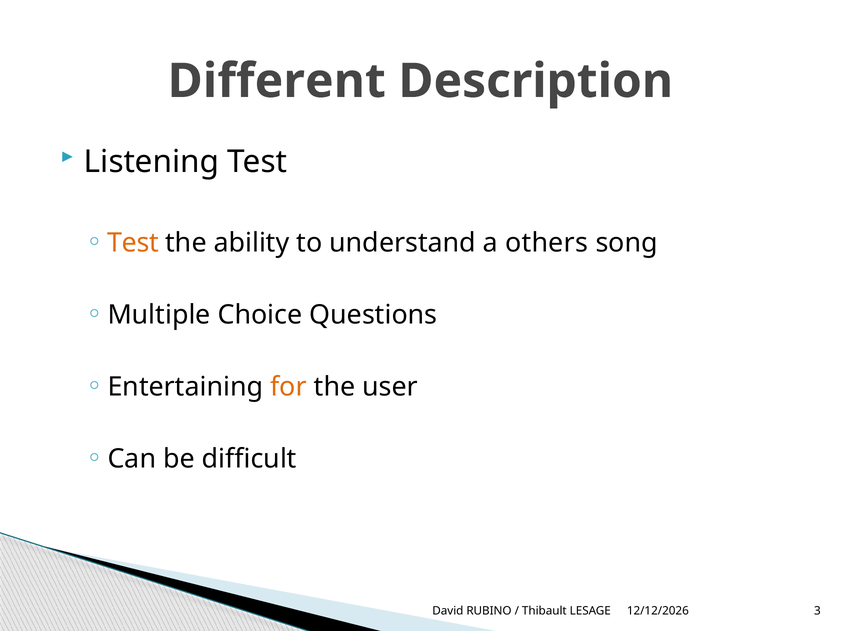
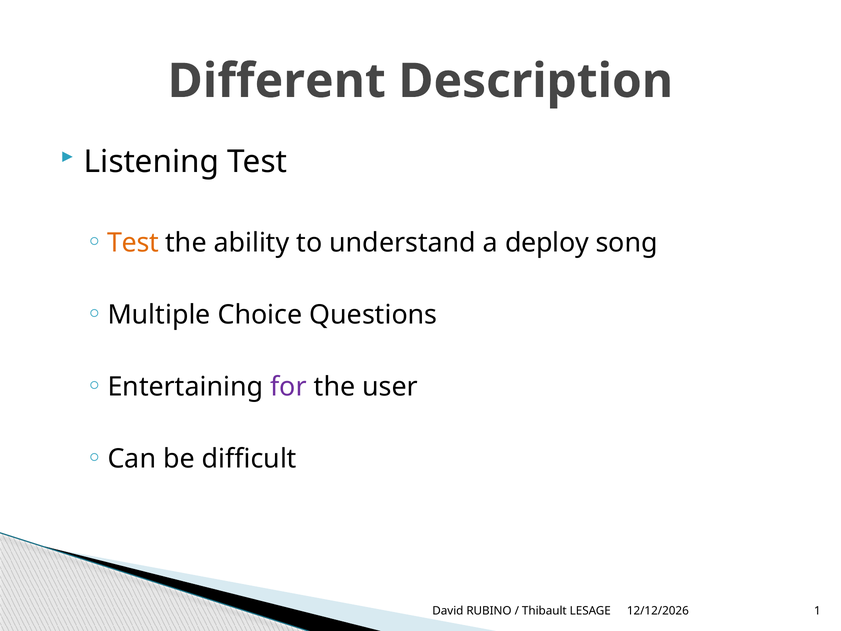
others: others -> deploy
for colour: orange -> purple
3: 3 -> 1
